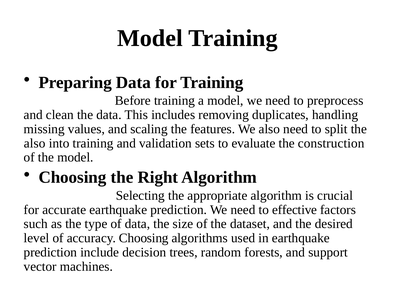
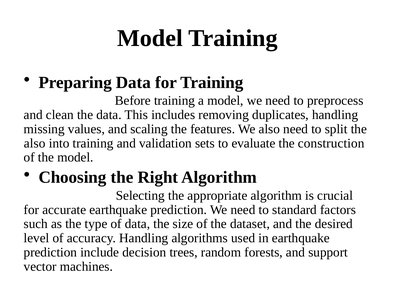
effective: effective -> standard
accuracy Choosing: Choosing -> Handling
